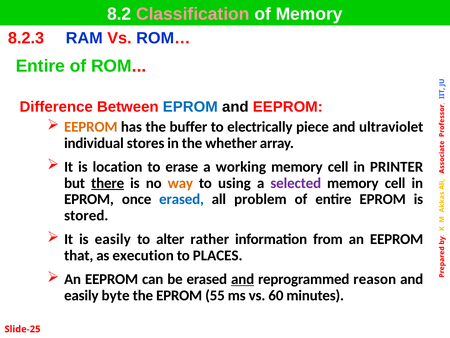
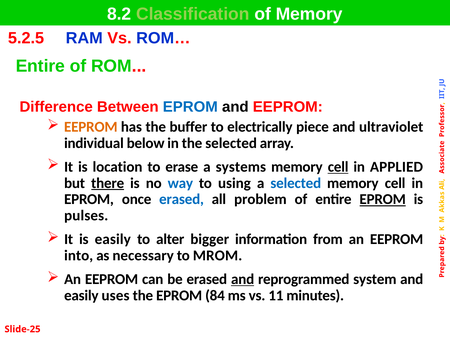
Classification colour: pink -> light green
8.2.3: 8.2.3 -> 5.2.5
stores: stores -> below
the whether: whether -> selected
working: working -> systems
cell at (338, 167) underline: none -> present
PRINTER: PRINTER -> APPLIED
way colour: orange -> blue
selected at (296, 183) colour: purple -> blue
EPROM at (383, 199) underline: none -> present
stored: stored -> pulses
rather: rather -> bigger
that: that -> into
execution: execution -> necessary
PLACES: PLACES -> MROM
reason: reason -> system
byte: byte -> uses
55: 55 -> 84
60: 60 -> 11
